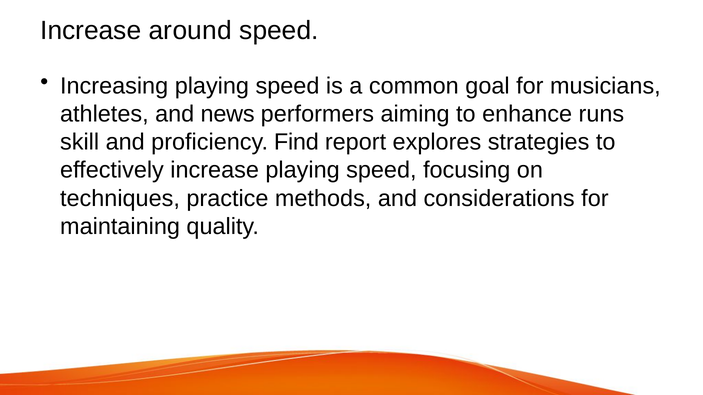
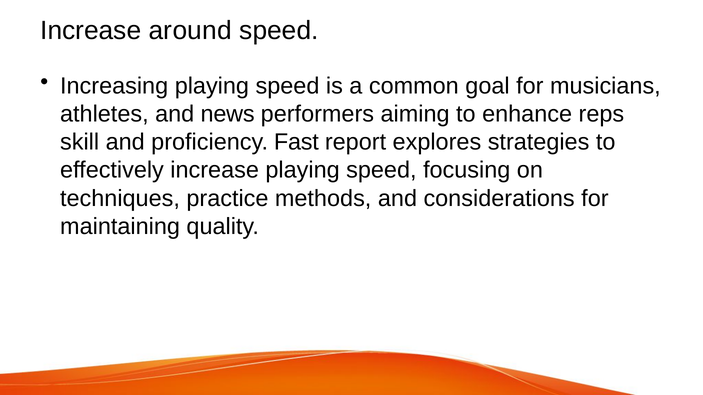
runs: runs -> reps
Find: Find -> Fast
